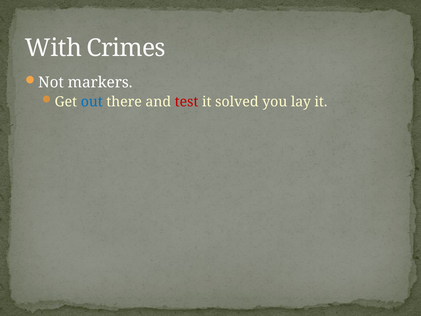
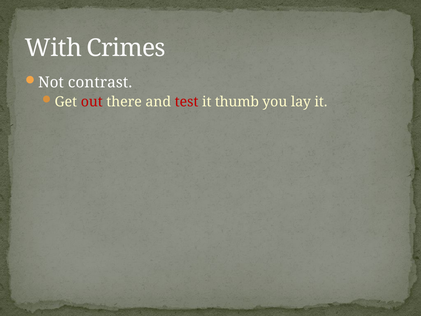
markers: markers -> contrast
out colour: blue -> red
solved: solved -> thumb
